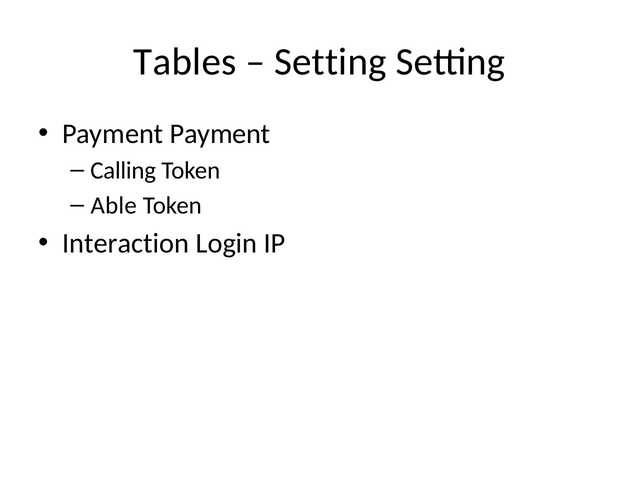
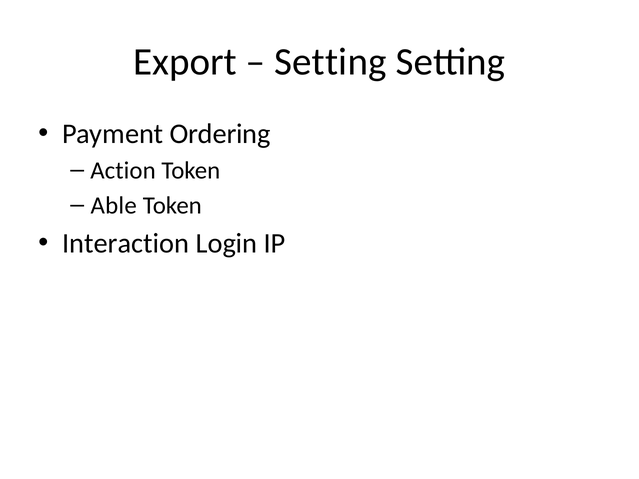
Tables: Tables -> Export
Payment Payment: Payment -> Ordering
Calling: Calling -> Action
